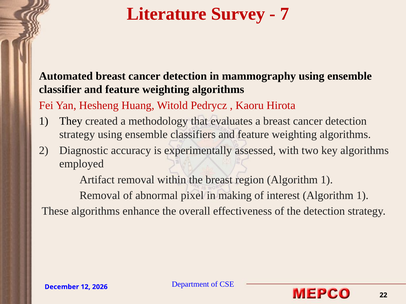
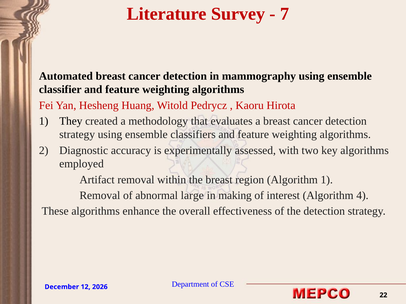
pixel: pixel -> large
interest Algorithm 1: 1 -> 4
